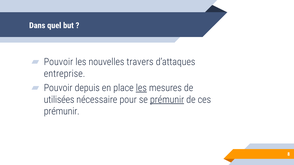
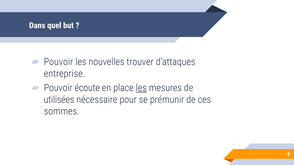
travers: travers -> trouver
depuis: depuis -> écoute
prémunir at (167, 100) underline: present -> none
prémunir at (62, 112): prémunir -> sommes
